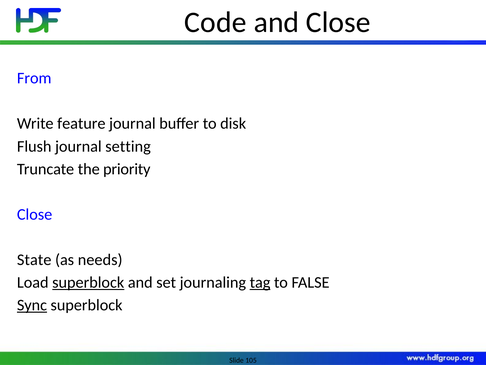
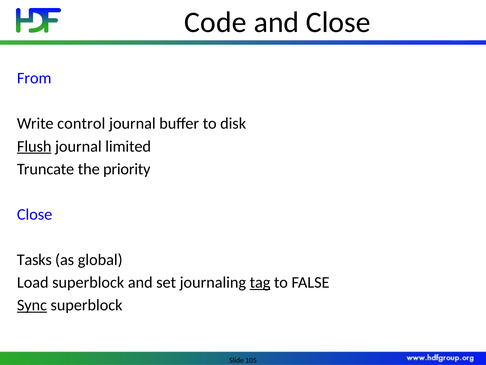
feature: feature -> control
Flush underline: none -> present
setting: setting -> limited
State: State -> Tasks
needs: needs -> global
superblock at (88, 282) underline: present -> none
